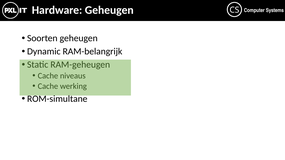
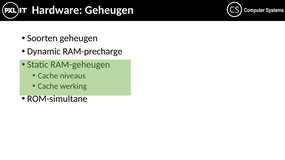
RAM-belangrijk: RAM-belangrijk -> RAM-precharge
